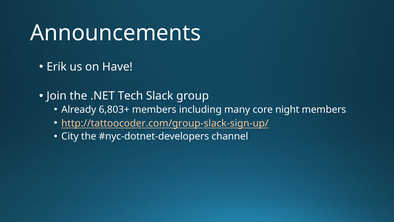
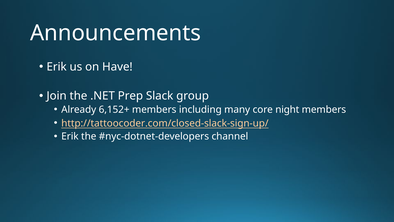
Tech: Tech -> Prep
6,803+: 6,803+ -> 6,152+
http://tattoocoder.com/group-slack-sign-up/: http://tattoocoder.com/group-slack-sign-up/ -> http://tattoocoder.com/closed-slack-sign-up/
City at (70, 136): City -> Erik
